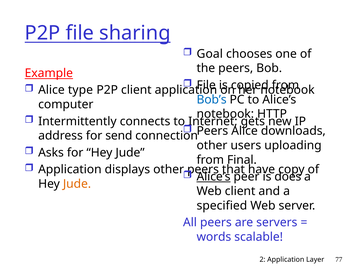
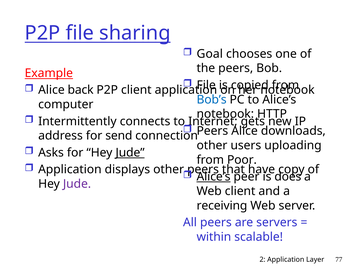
type: type -> back
Jude at (130, 152) underline: none -> present
Final: Final -> Poor
Jude at (77, 184) colour: orange -> purple
specified: specified -> receiving
words: words -> within
